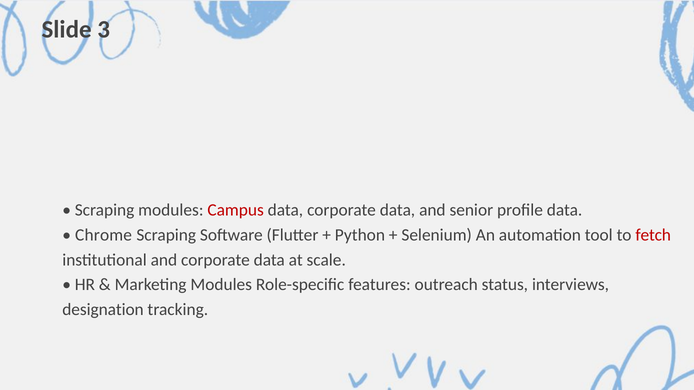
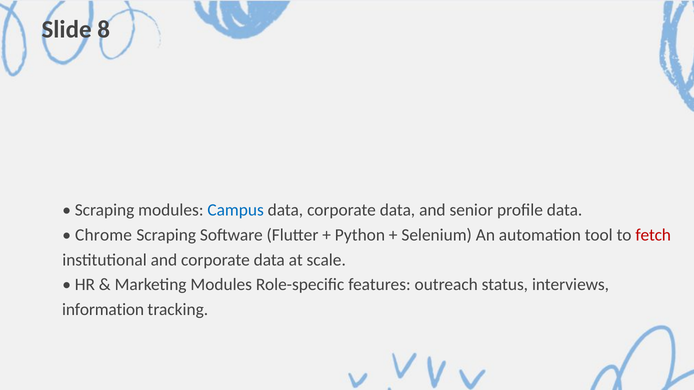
3: 3 -> 8
Campus colour: red -> blue
designation: designation -> information
